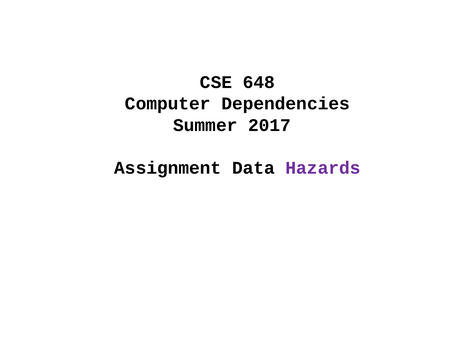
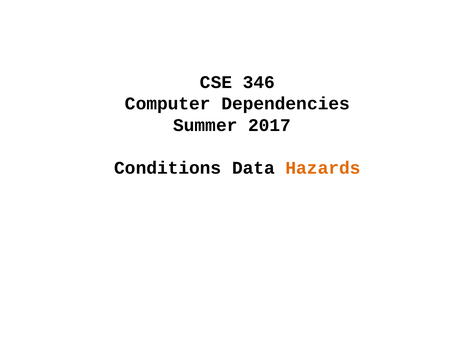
648: 648 -> 346
Assignment: Assignment -> Conditions
Hazards colour: purple -> orange
